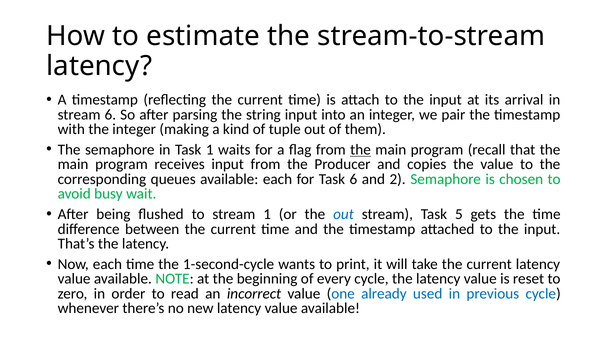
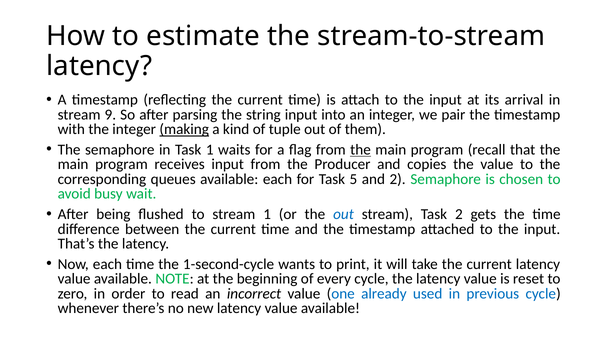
stream 6: 6 -> 9
making underline: none -> present
Task 6: 6 -> 5
Task 5: 5 -> 2
